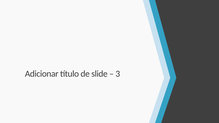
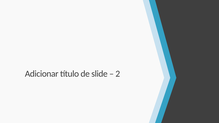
3: 3 -> 2
